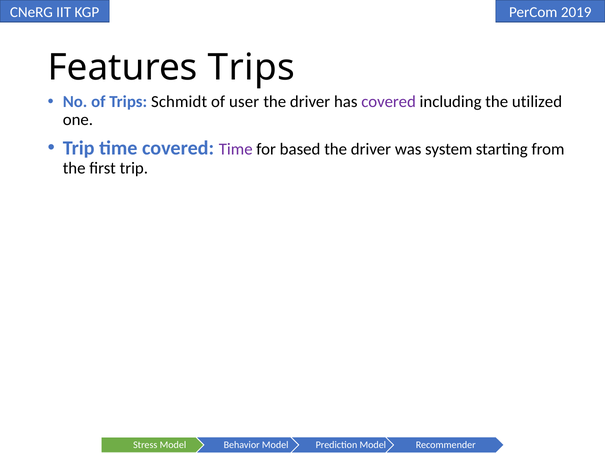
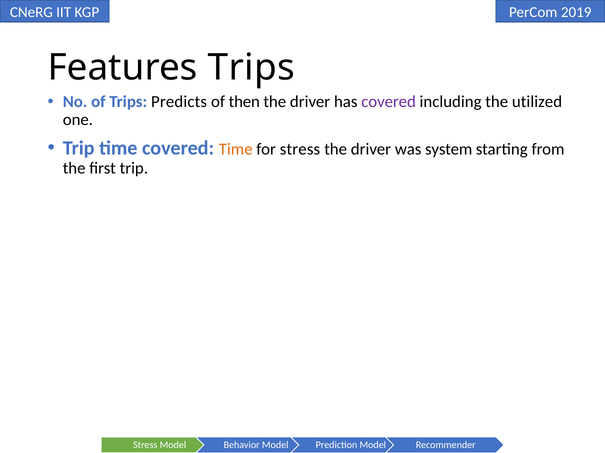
Schmidt: Schmidt -> Predicts
user: user -> then
Time at (236, 150) colour: purple -> orange
for based: based -> stress
